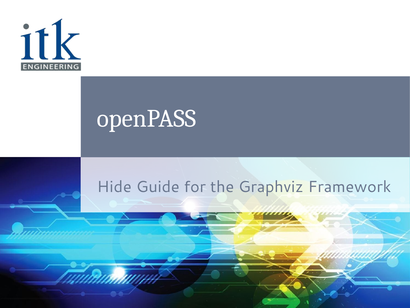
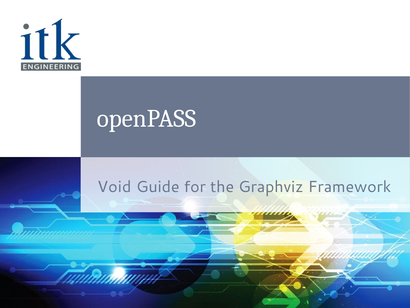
Hide: Hide -> Void
